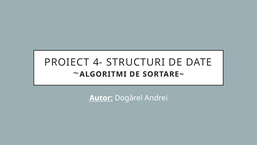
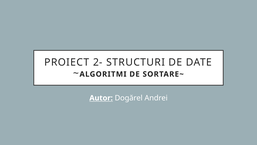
4-: 4- -> 2-
